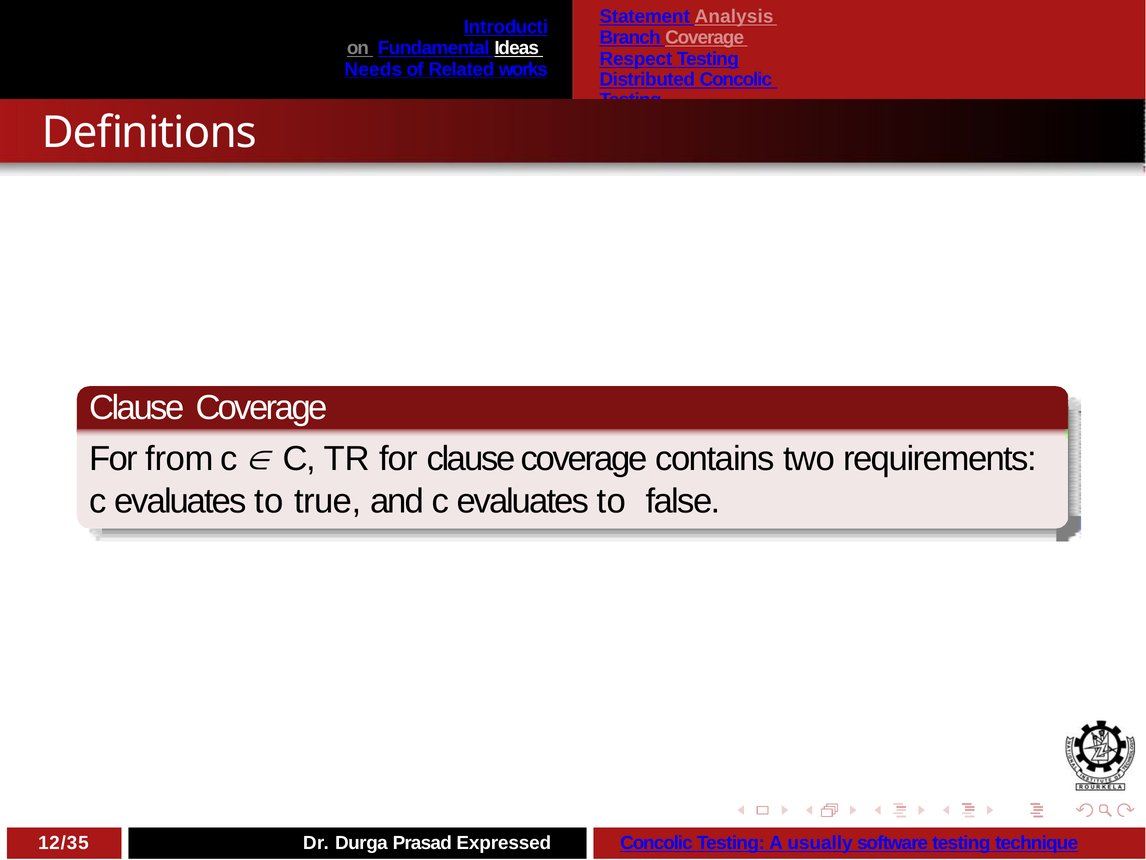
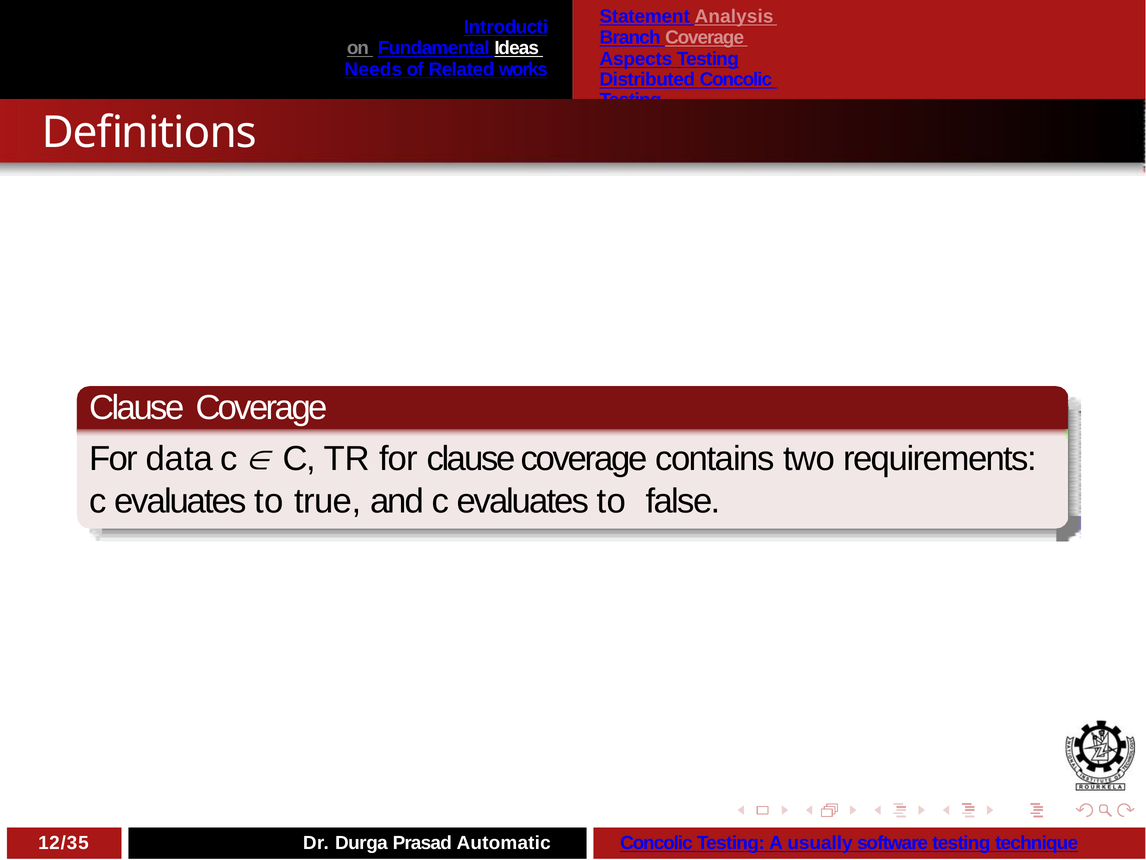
Respect: Respect -> Aspects
from: from -> data
Expressed: Expressed -> Automatic
